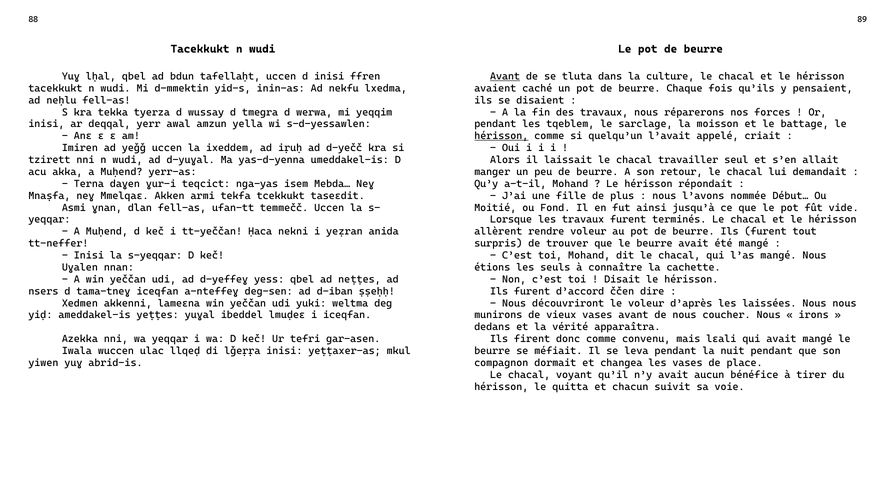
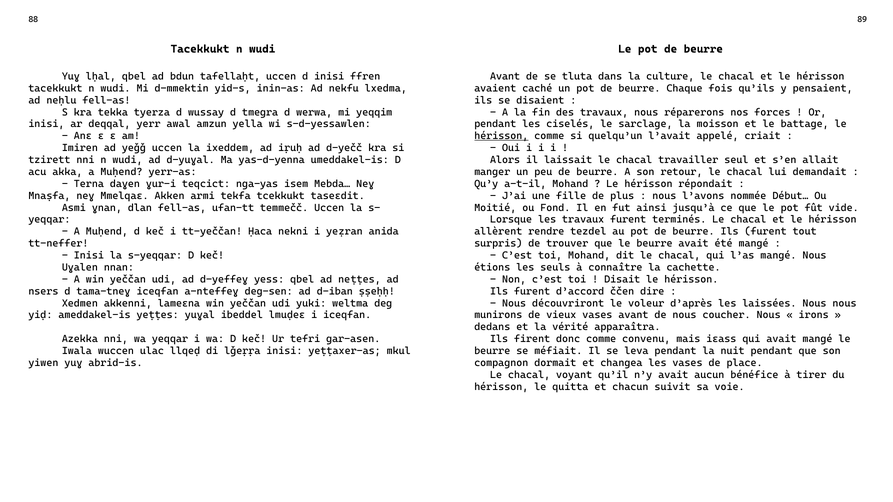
Avant at (505, 76) underline: present -> none
tqeblem: tqeblem -> ciselés
rendre voleur: voleur -> tezdel
lɛali: lɛali -> iɛass
